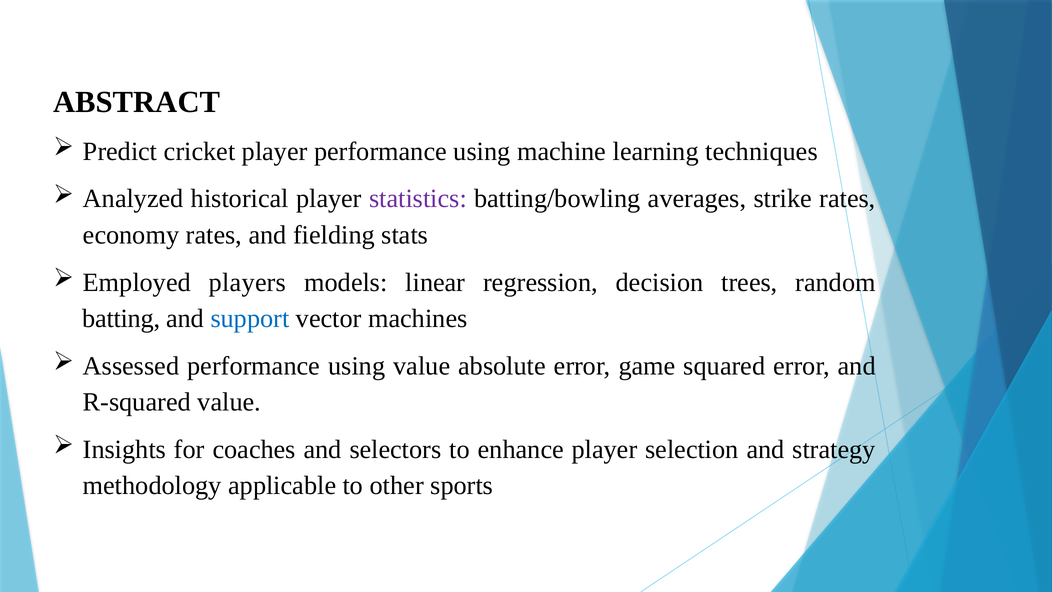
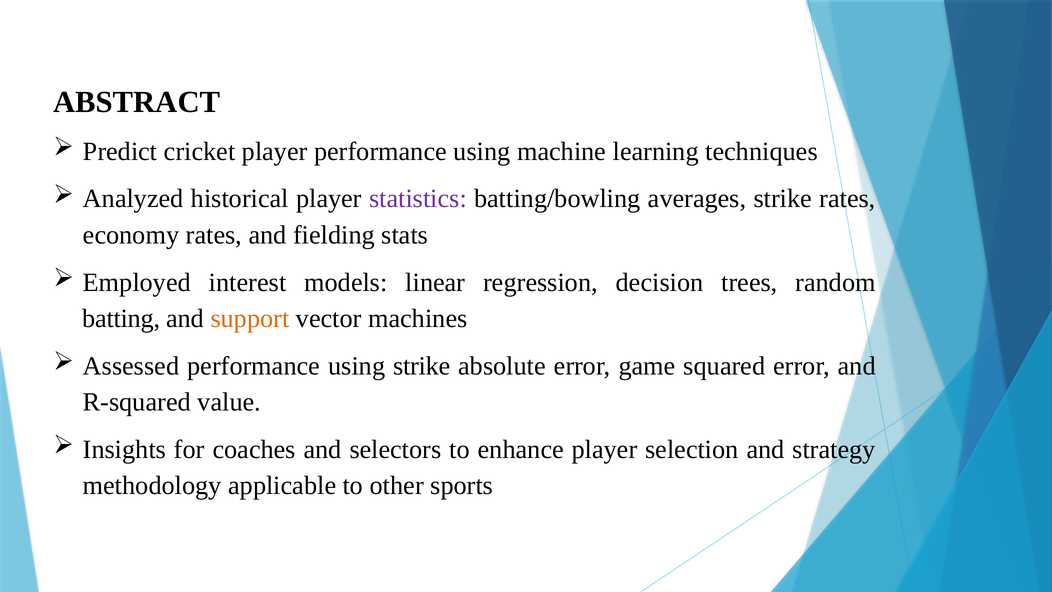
players: players -> interest
support colour: blue -> orange
using value: value -> strike
